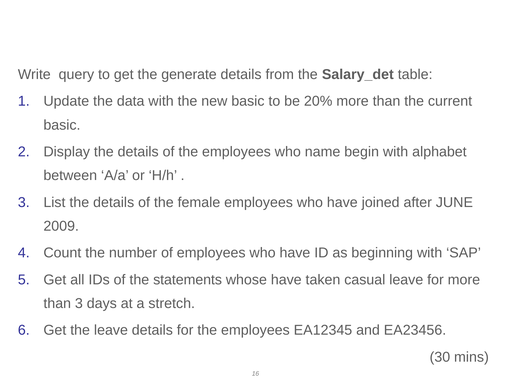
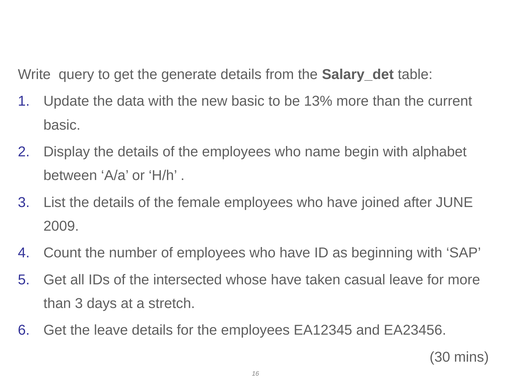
20%: 20% -> 13%
statements: statements -> intersected
